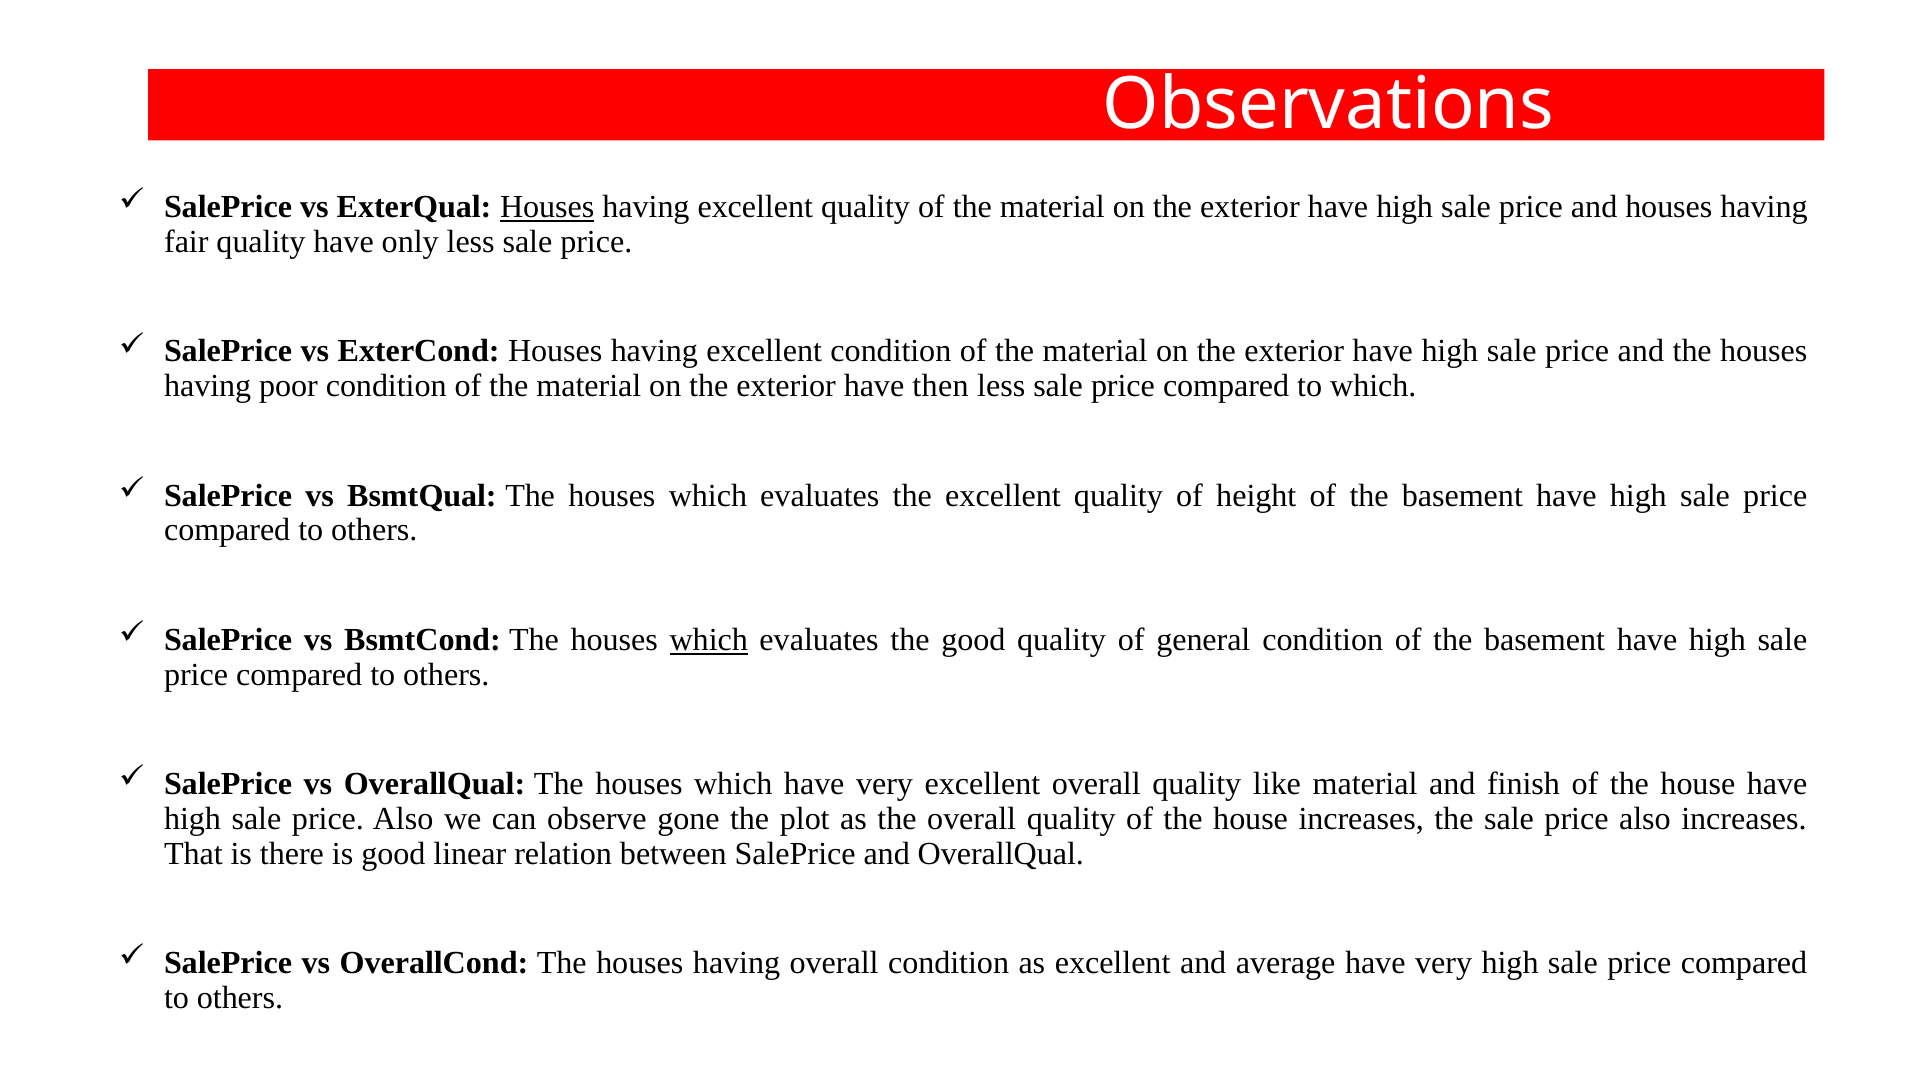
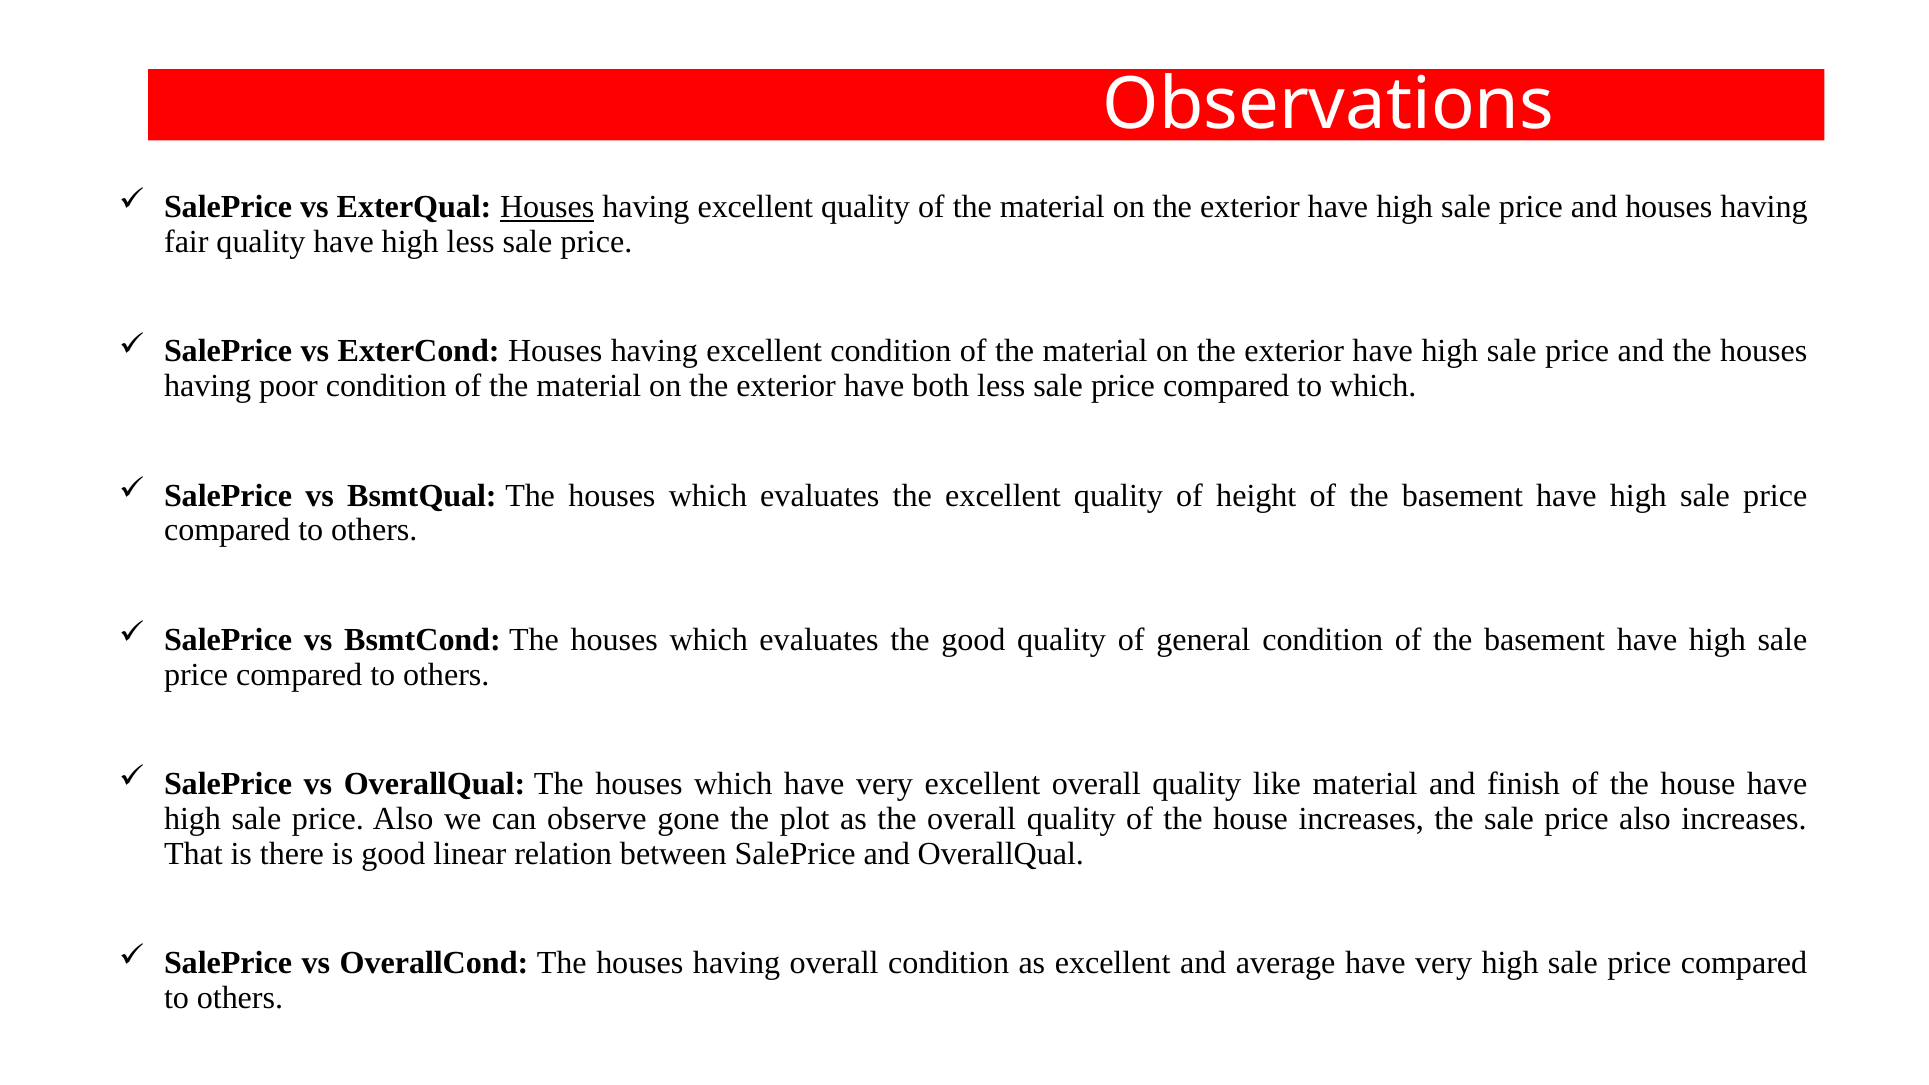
quality have only: only -> high
then: then -> both
which at (709, 640) underline: present -> none
